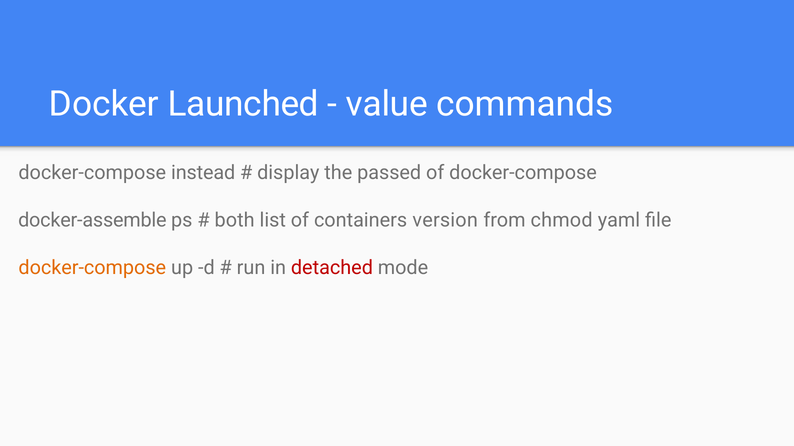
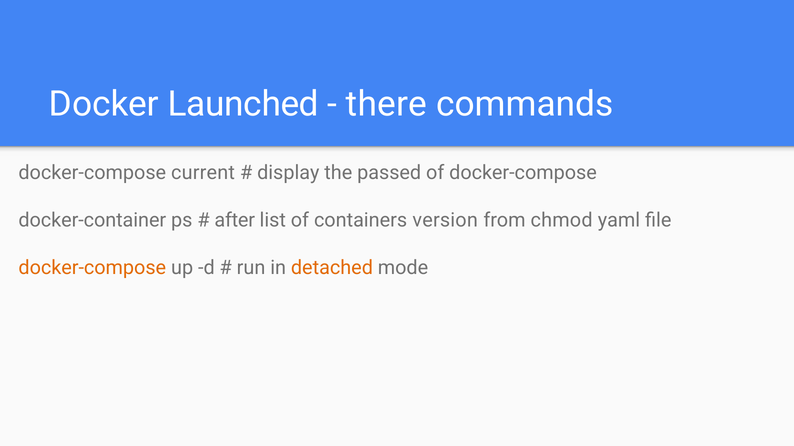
value: value -> there
instead: instead -> current
docker-assemble: docker-assemble -> docker-container
both: both -> after
detached colour: red -> orange
